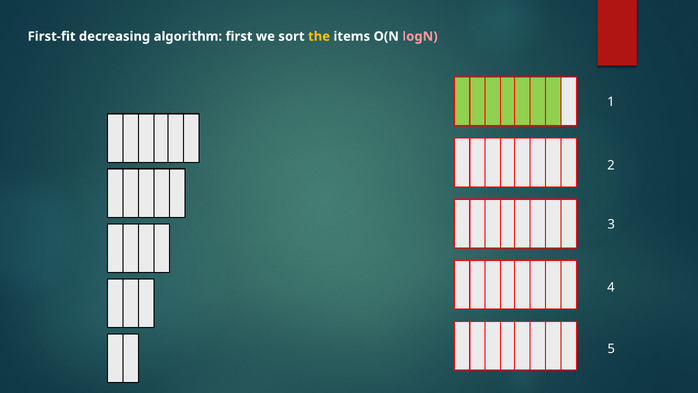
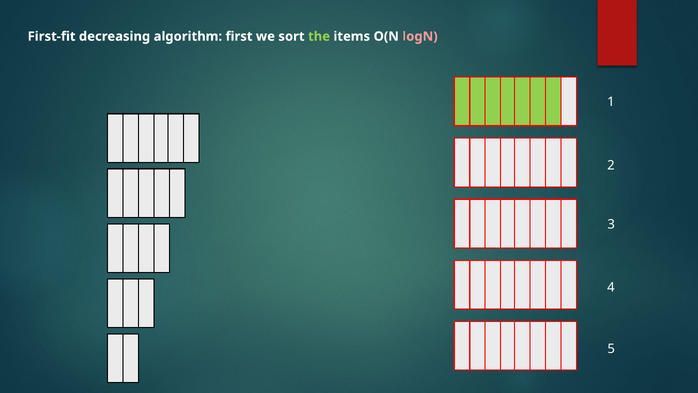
the colour: yellow -> light green
